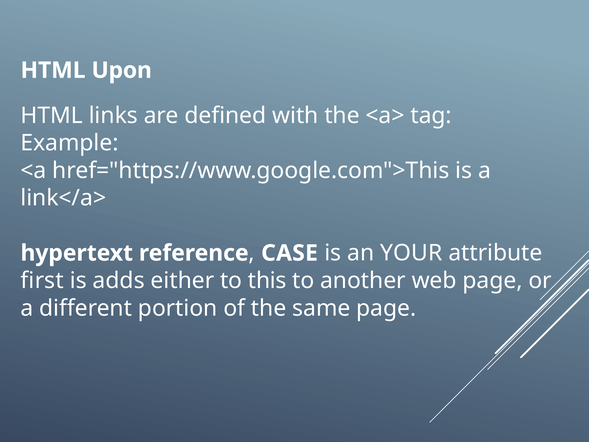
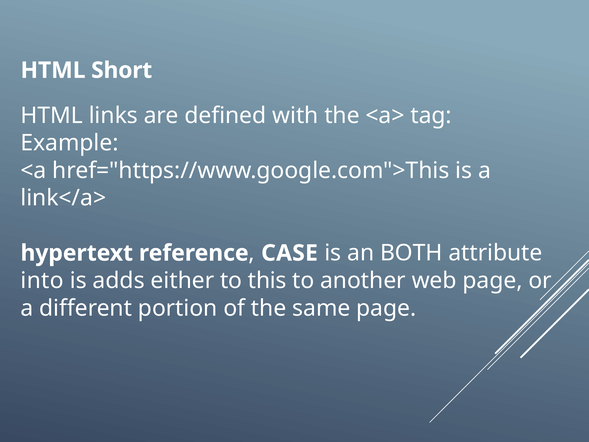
Upon: Upon -> Short
YOUR: YOUR -> BOTH
first: first -> into
